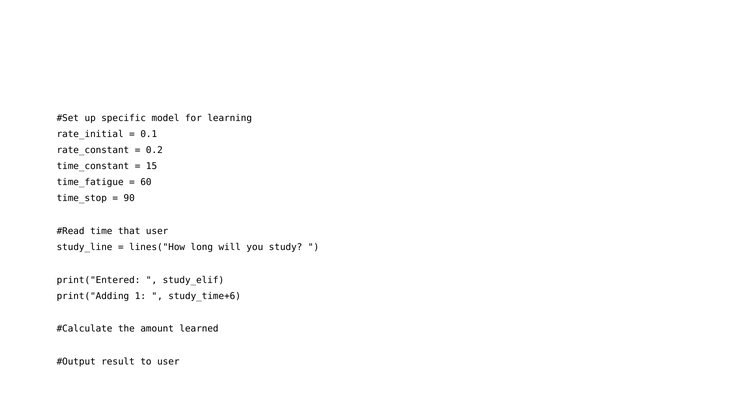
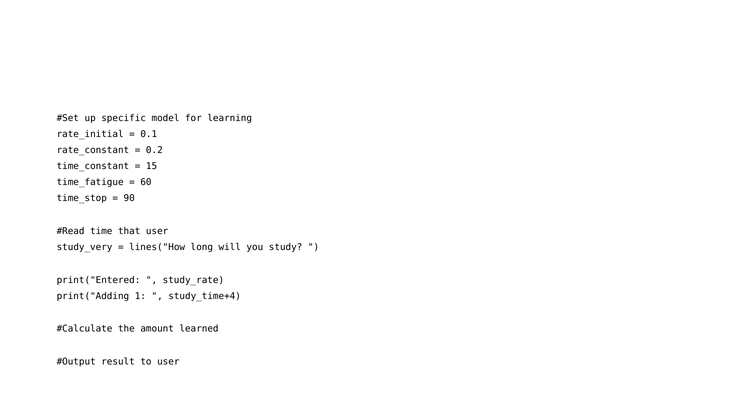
study_line: study_line -> study_very
study_elif: study_elif -> study_rate
study_time+6: study_time+6 -> study_time+4
